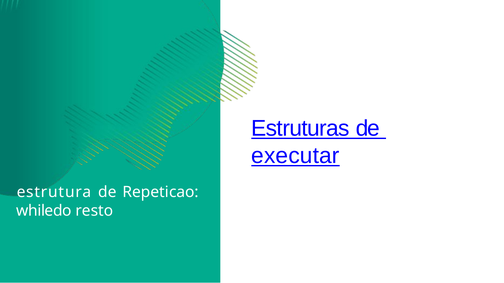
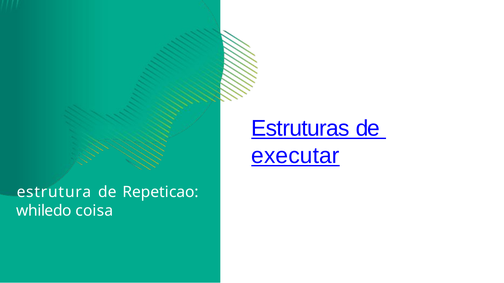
resto: resto -> coisa
